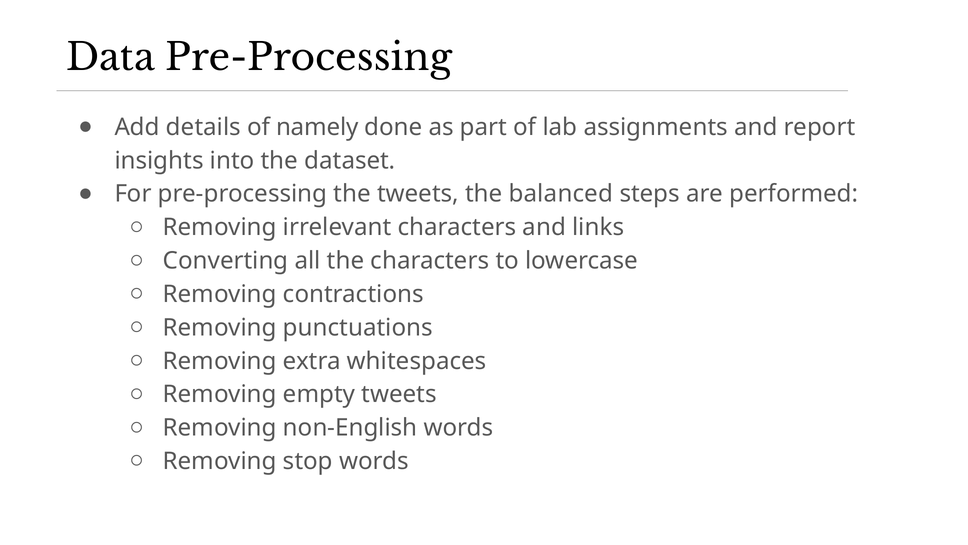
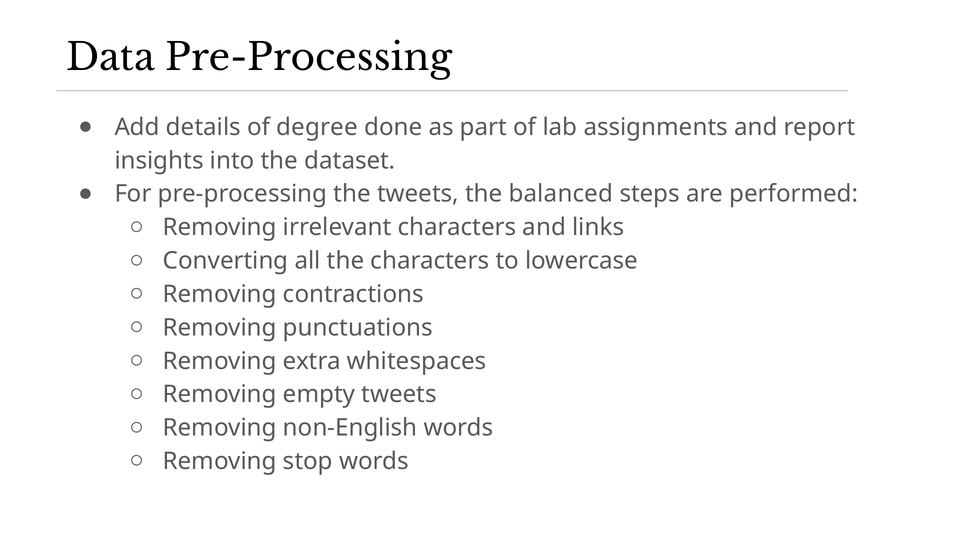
namely: namely -> degree
